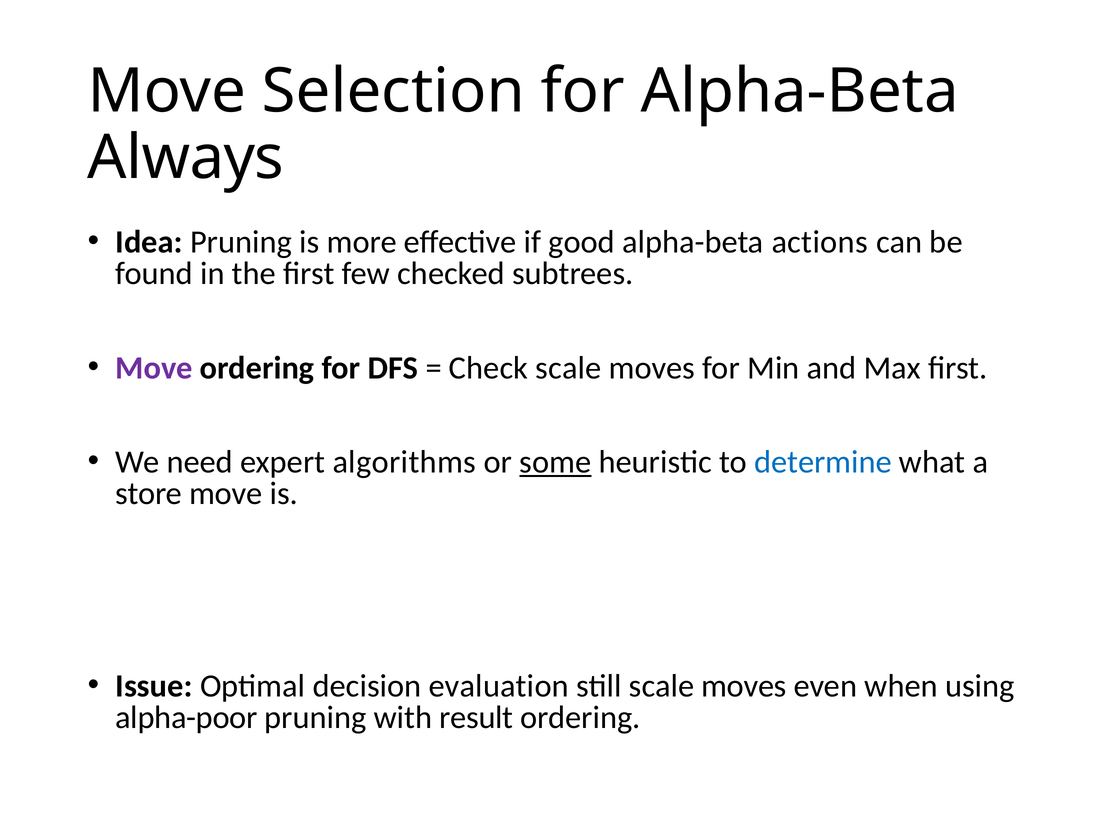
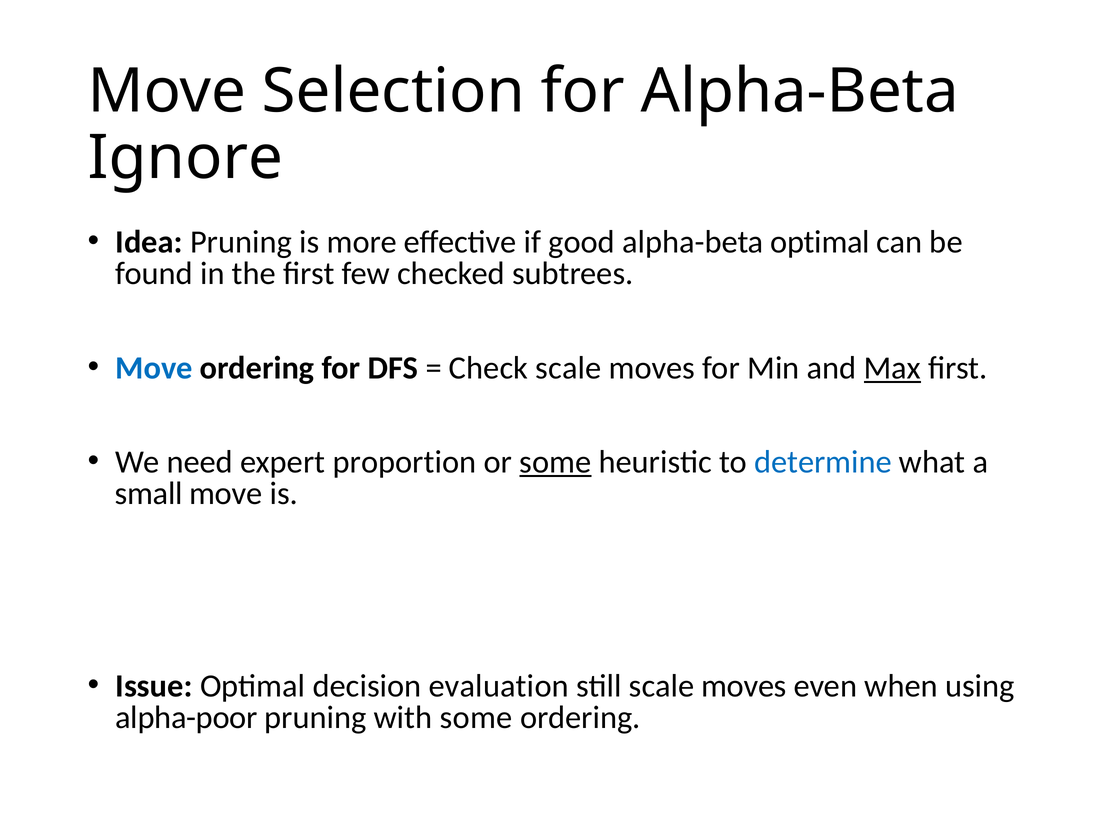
Always: Always -> Ignore
alpha-beta actions: actions -> optimal
Move at (154, 368) colour: purple -> blue
Max underline: none -> present
algorithms: algorithms -> proportion
store: store -> small
with result: result -> some
